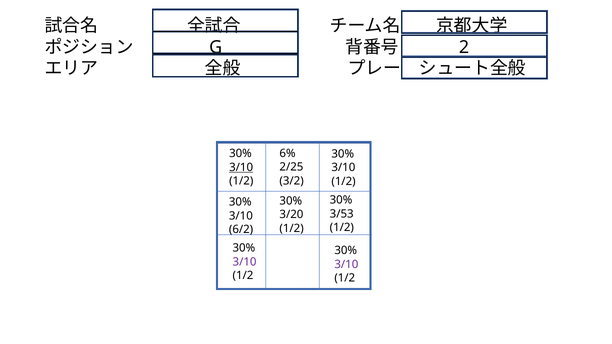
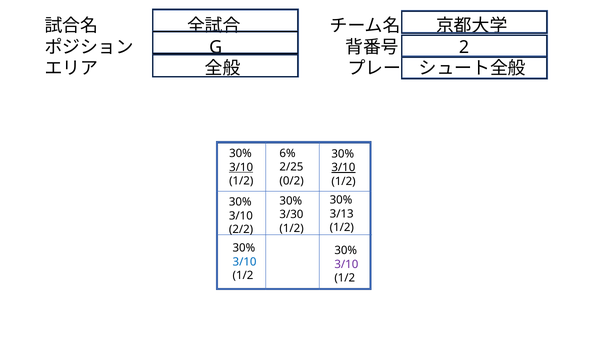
3/10 at (343, 168) underline: none -> present
3/2: 3/2 -> 0/2
3/53: 3/53 -> 3/13
3/20: 3/20 -> 3/30
6/2: 6/2 -> 2/2
3/10 at (245, 262) colour: purple -> blue
